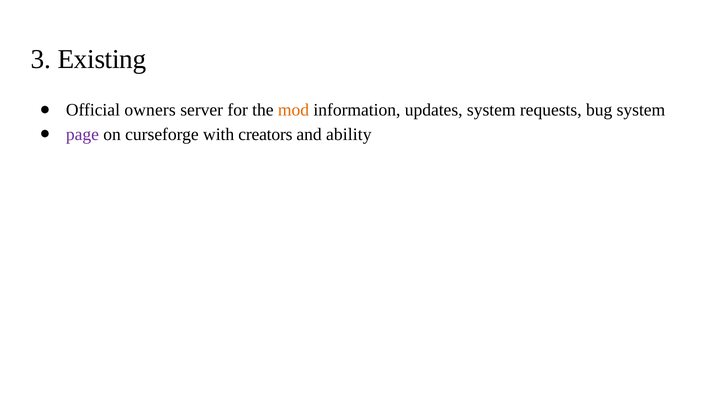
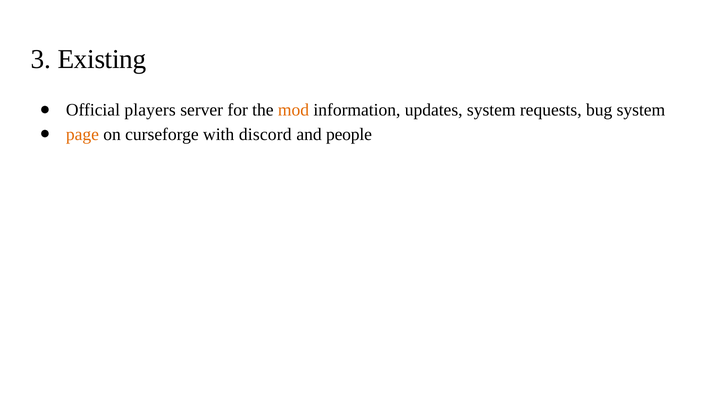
owners: owners -> players
page colour: purple -> orange
creators: creators -> discord
ability: ability -> people
